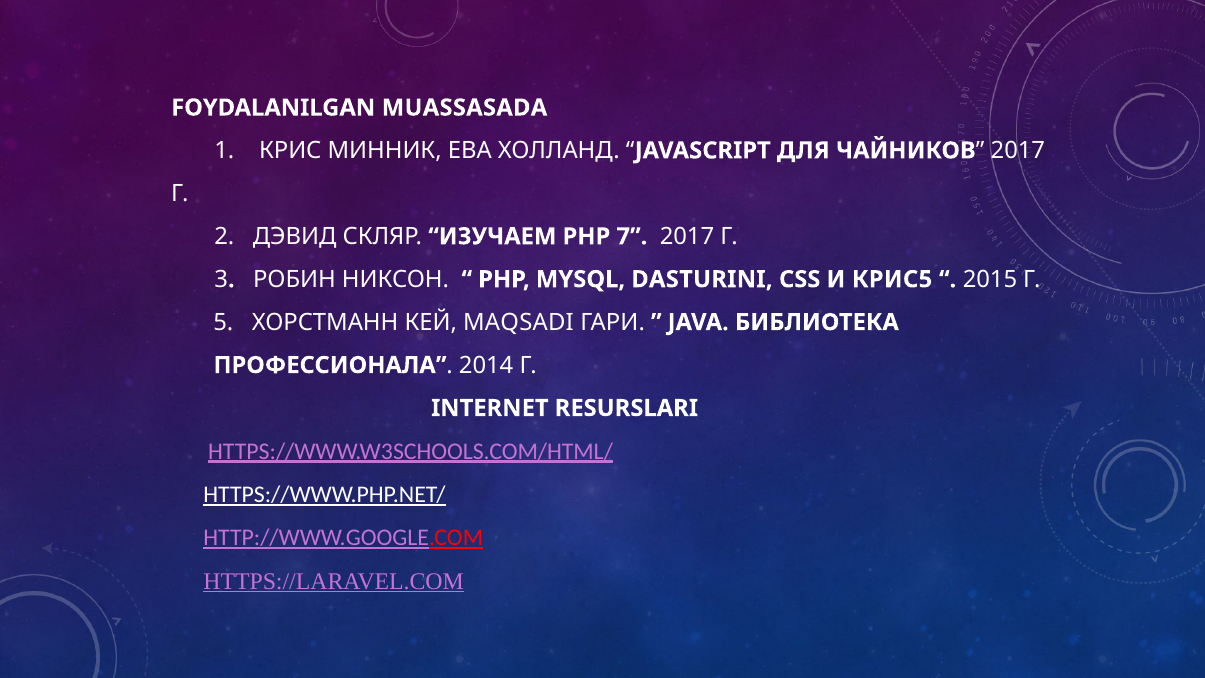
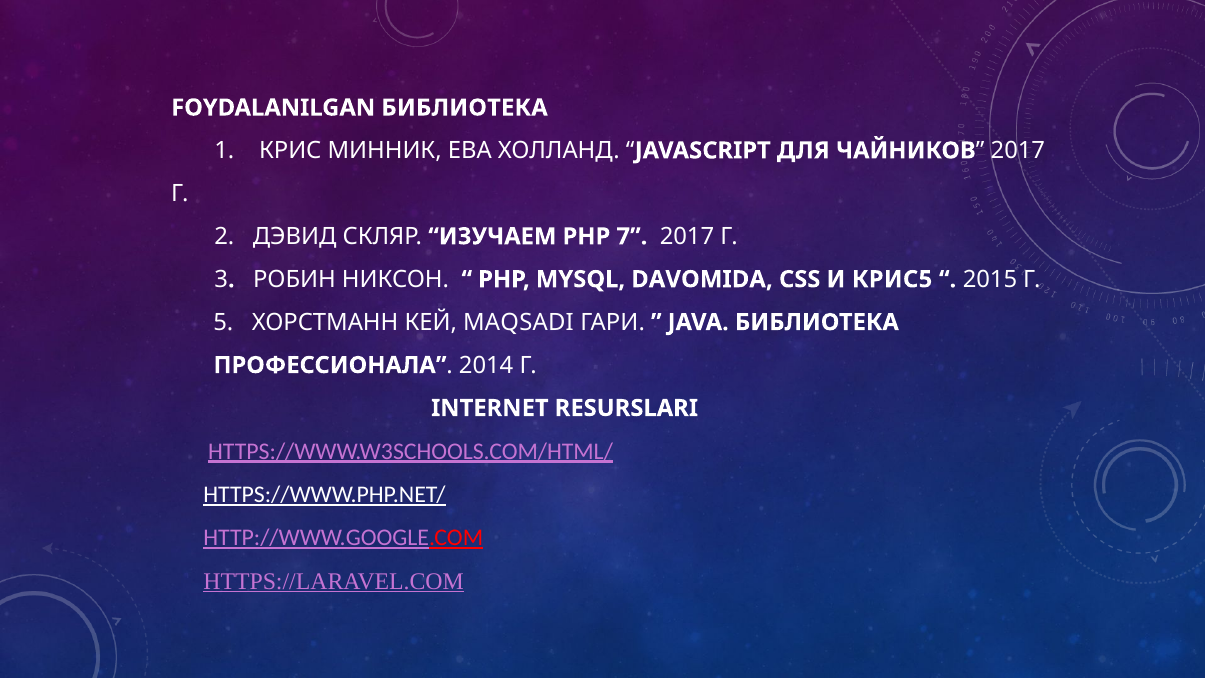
FOYDALANILGAN MUASSASADA: MUASSASADA -> БИБЛИОТЕКА
DASTURINI: DASTURINI -> DAVOMIDA
